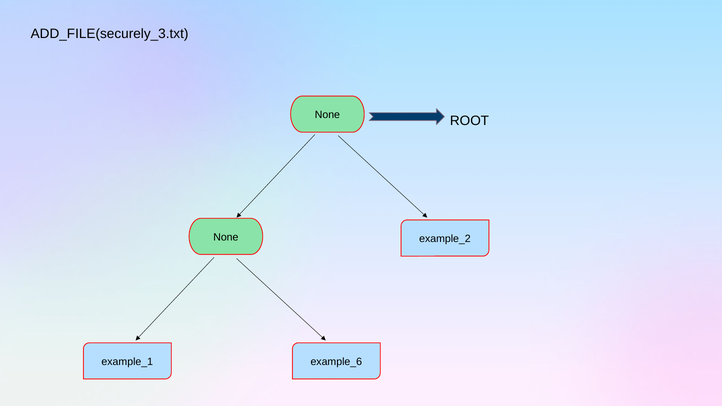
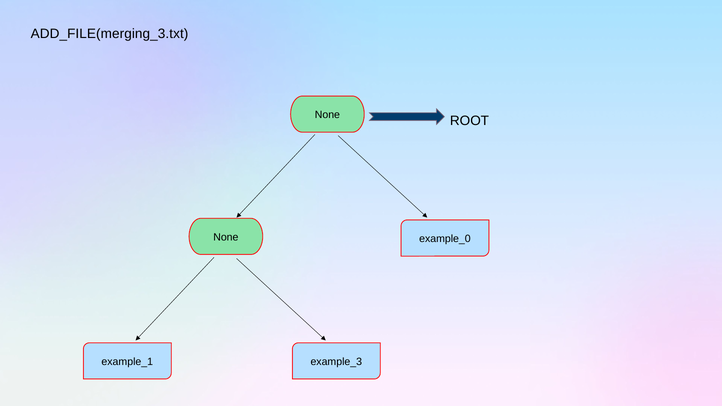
ADD_FILE(securely_3.txt: ADD_FILE(securely_3.txt -> ADD_FILE(merging_3.txt
example_2: example_2 -> example_0
example_6: example_6 -> example_3
